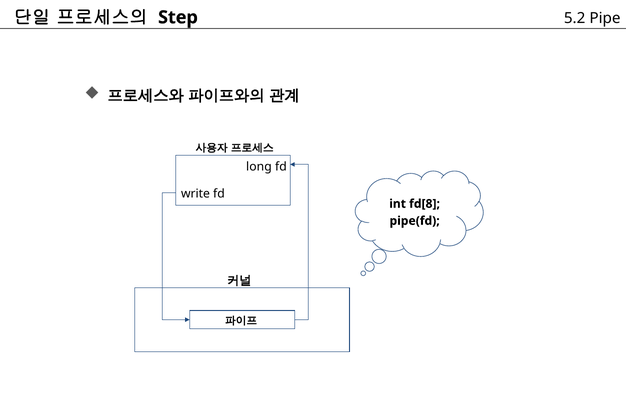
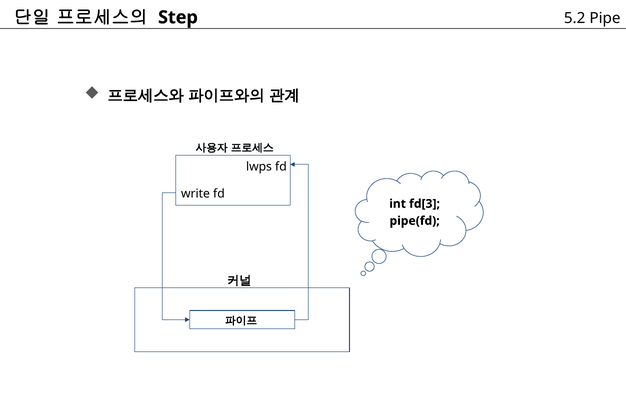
long: long -> lwps
fd[8: fd[8 -> fd[3
